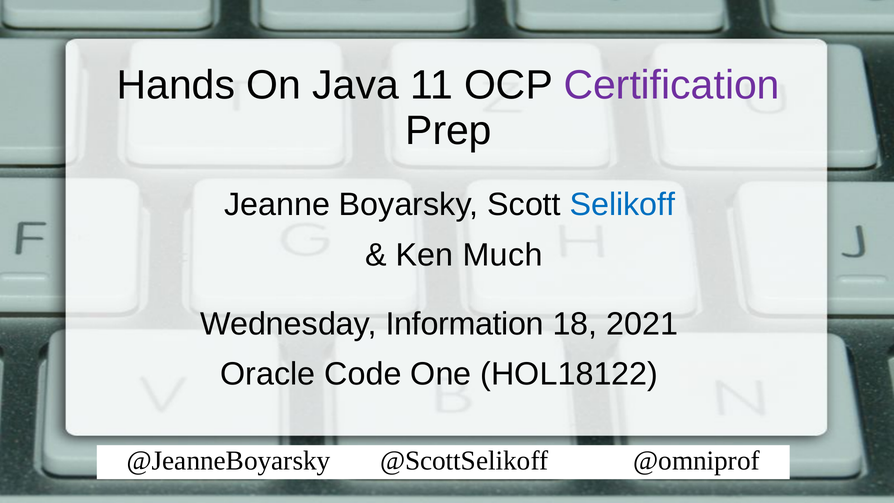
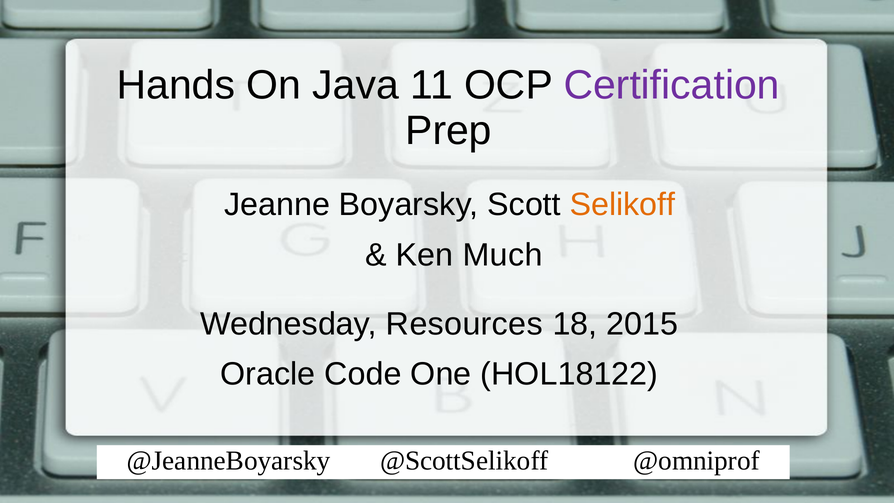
Selikoff colour: blue -> orange
Information: Information -> Resources
2021: 2021 -> 2015
